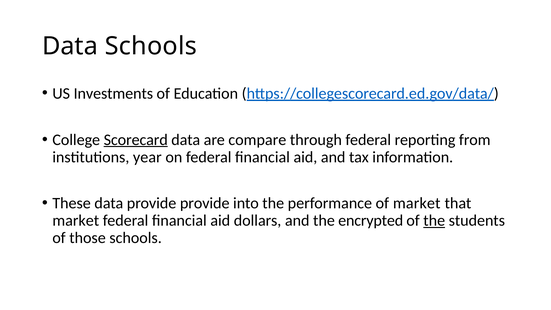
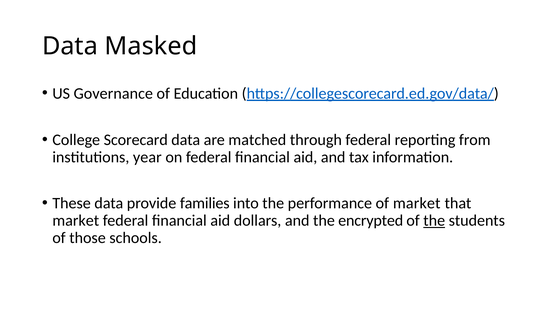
Data Schools: Schools -> Masked
Investments: Investments -> Governance
Scorecard underline: present -> none
compare: compare -> matched
provide provide: provide -> families
